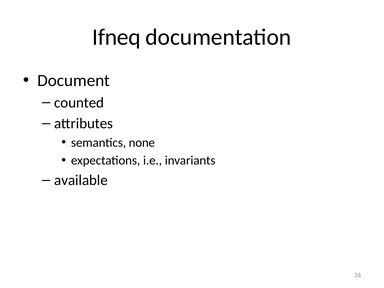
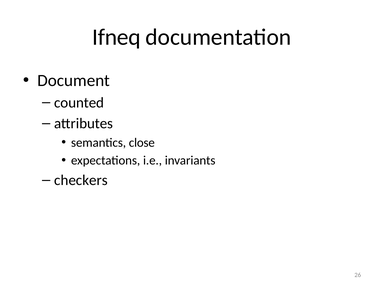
none: none -> close
available: available -> checkers
